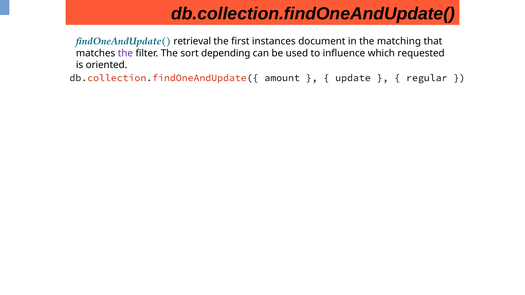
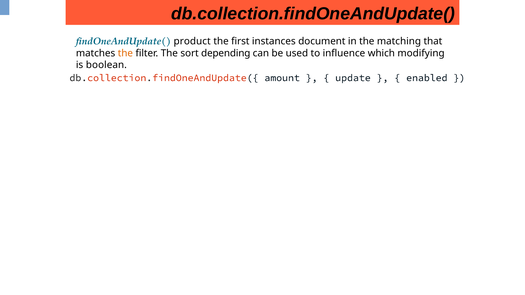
retrieval: retrieval -> product
the at (125, 53) colour: purple -> orange
requested: requested -> modifying
oriented: oriented -> boolean
regular: regular -> enabled
